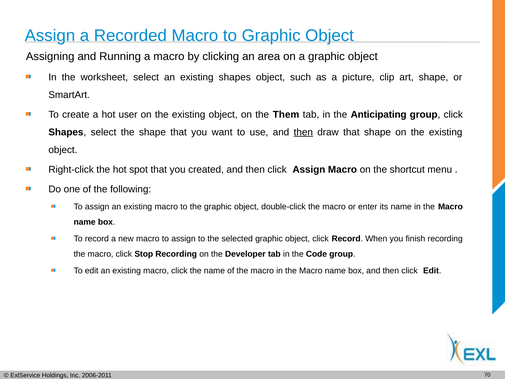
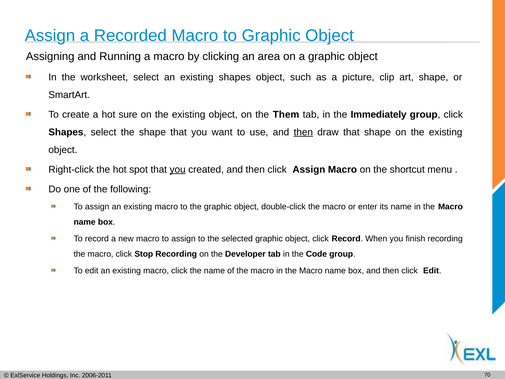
user: user -> sure
Anticipating: Anticipating -> Immediately
you at (178, 169) underline: none -> present
